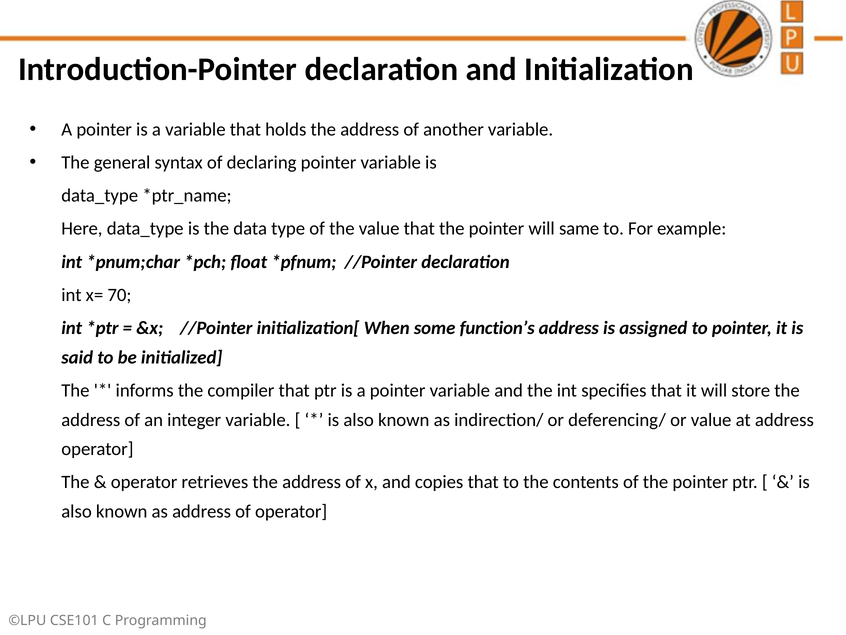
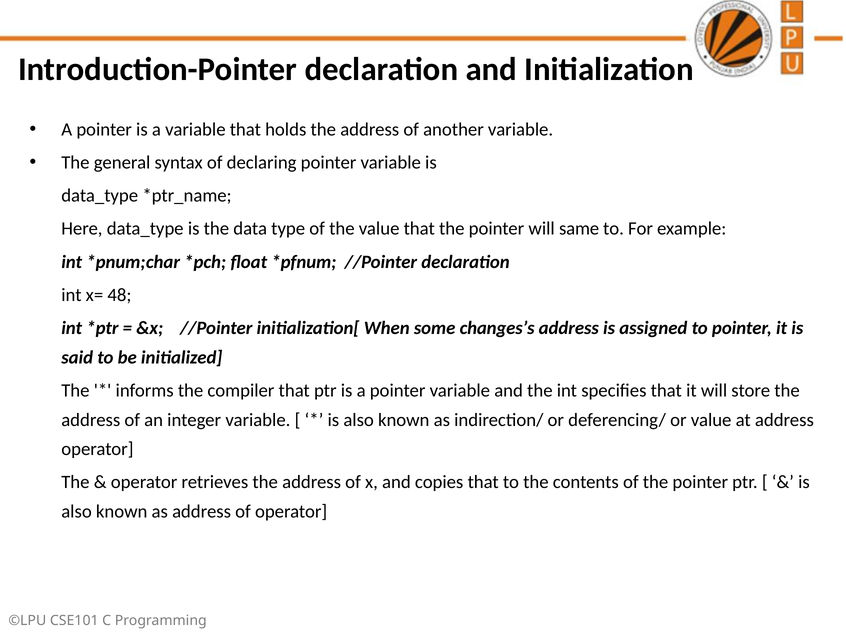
70: 70 -> 48
function’s: function’s -> changes’s
